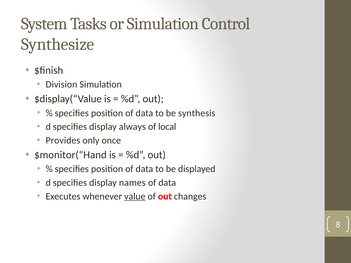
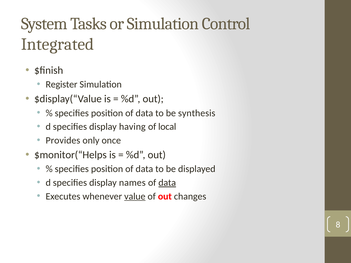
Synthesize: Synthesize -> Integrated
Division: Division -> Register
always: always -> having
$monitor(“Hand: $monitor(“Hand -> $monitor(“Helps
data at (167, 183) underline: none -> present
